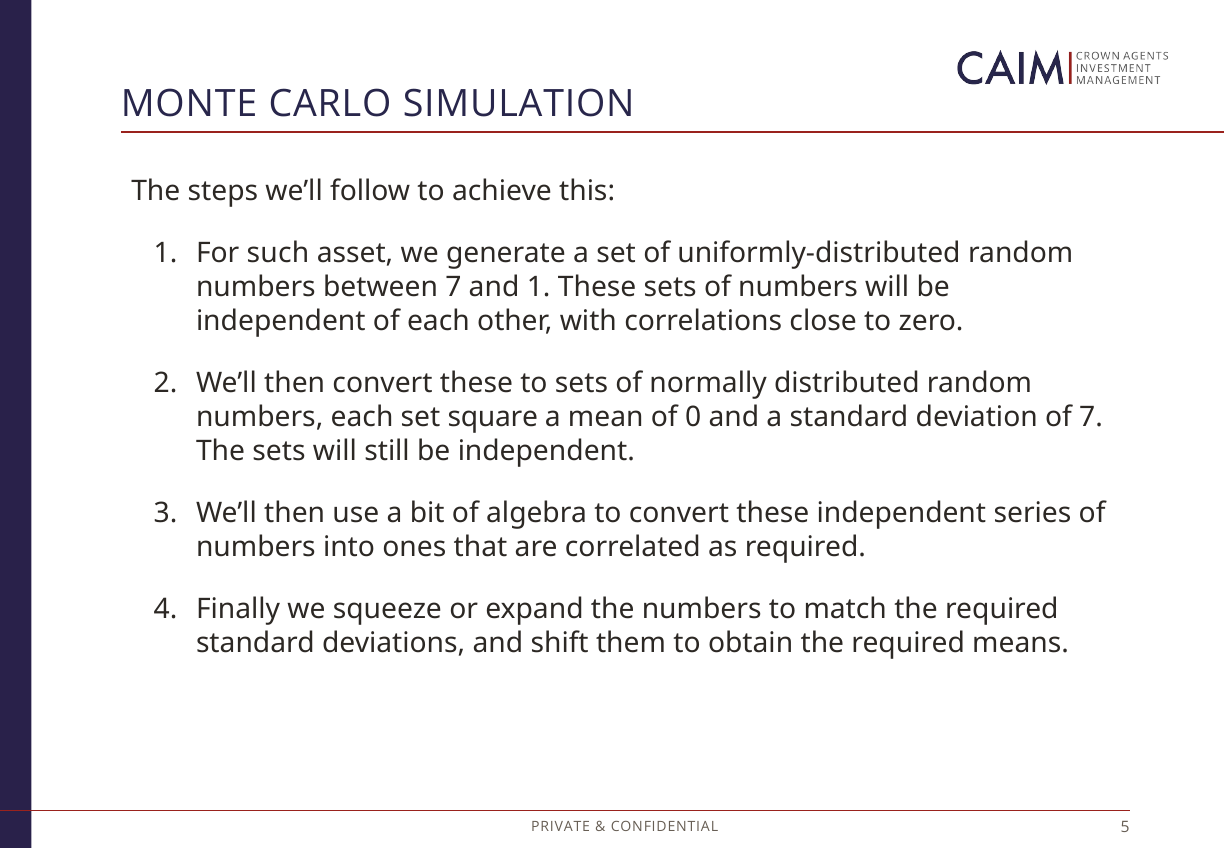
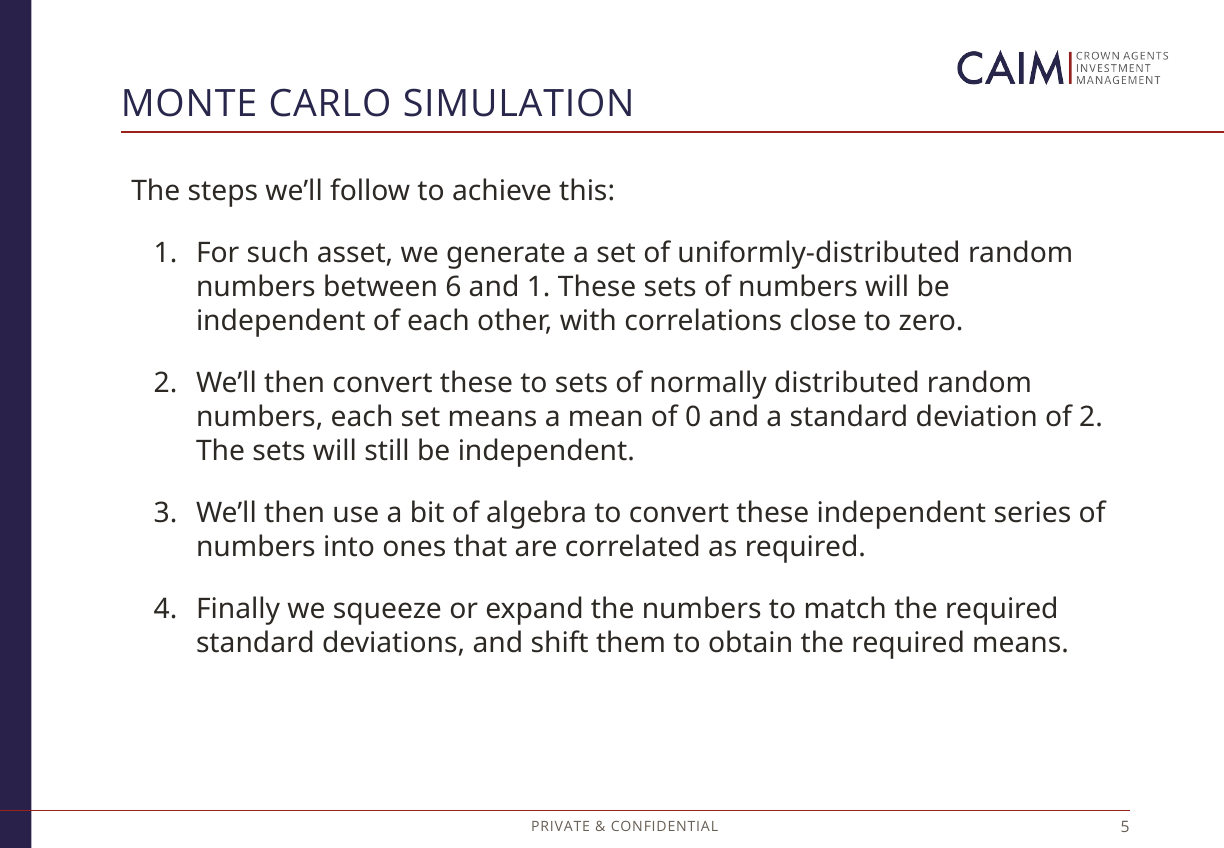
between 7: 7 -> 6
set square: square -> means
of 7: 7 -> 2
